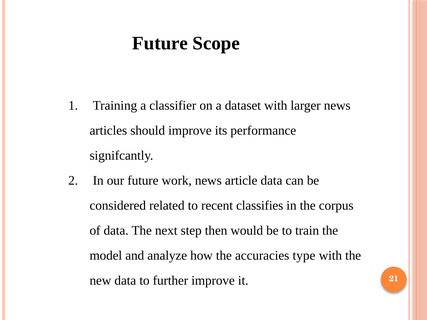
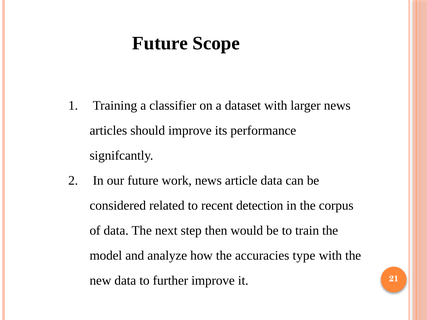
classifies: classifies -> detection
